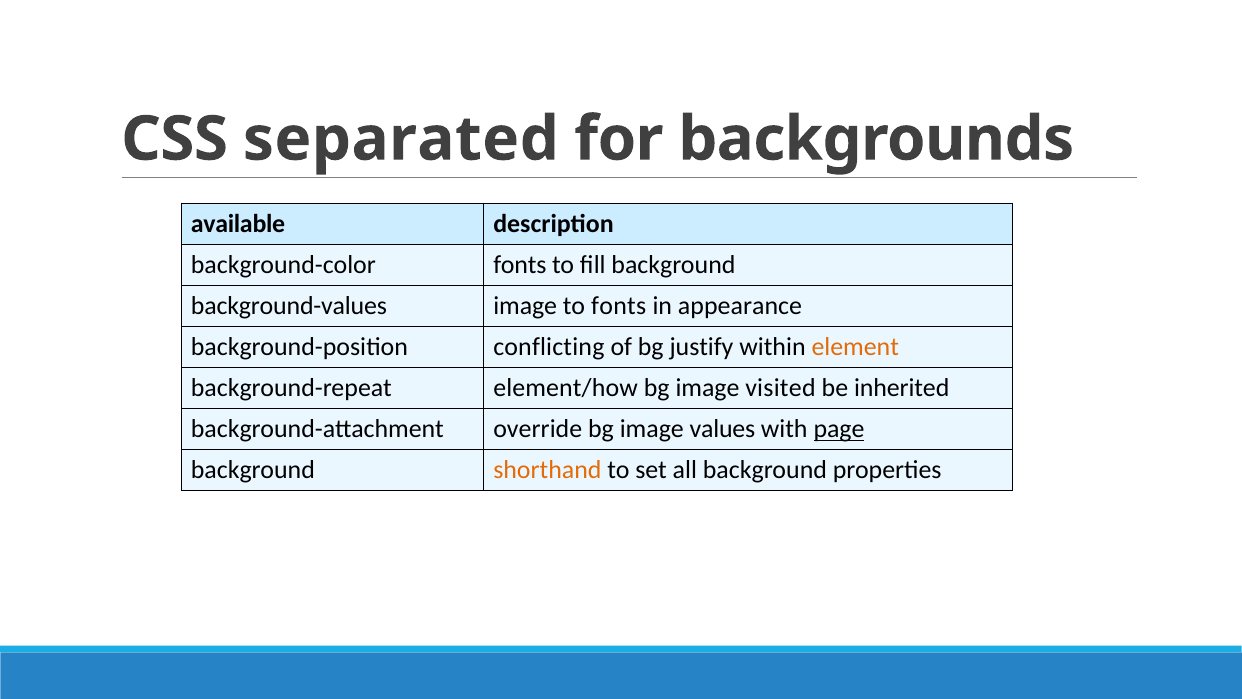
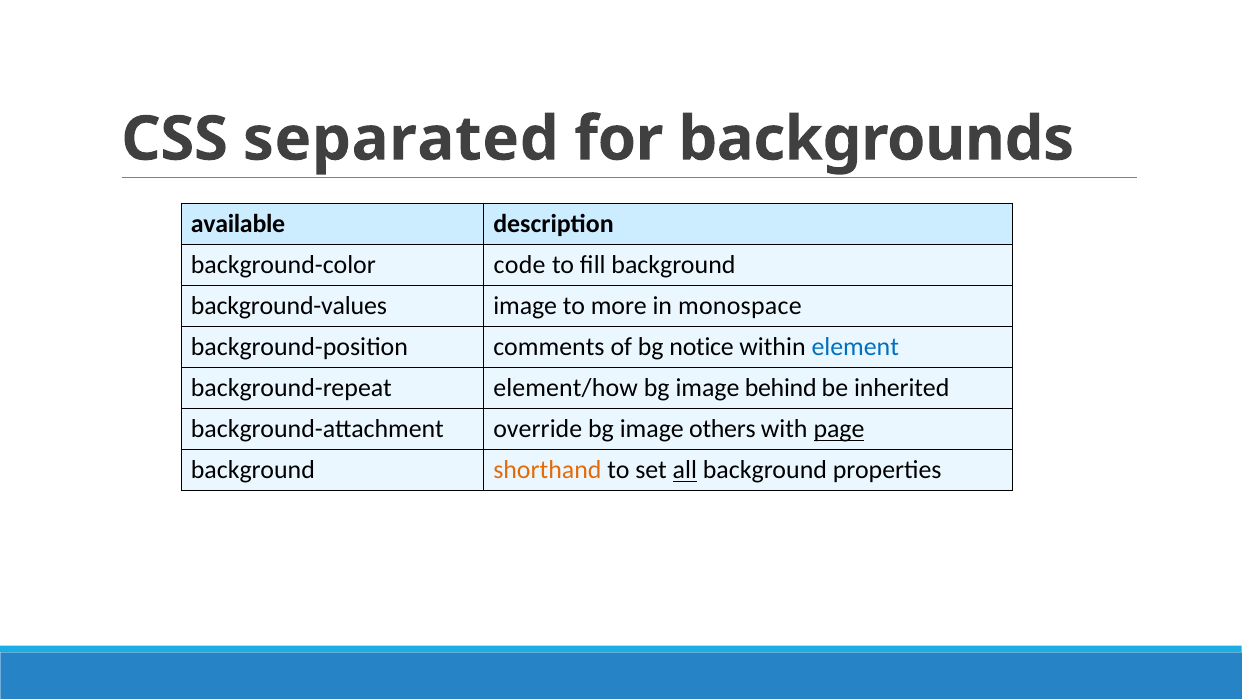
background-color fonts: fonts -> code
to fonts: fonts -> more
appearance: appearance -> monospace
conflicting: conflicting -> comments
justify: justify -> notice
element colour: orange -> blue
visited: visited -> behind
values: values -> others
all underline: none -> present
